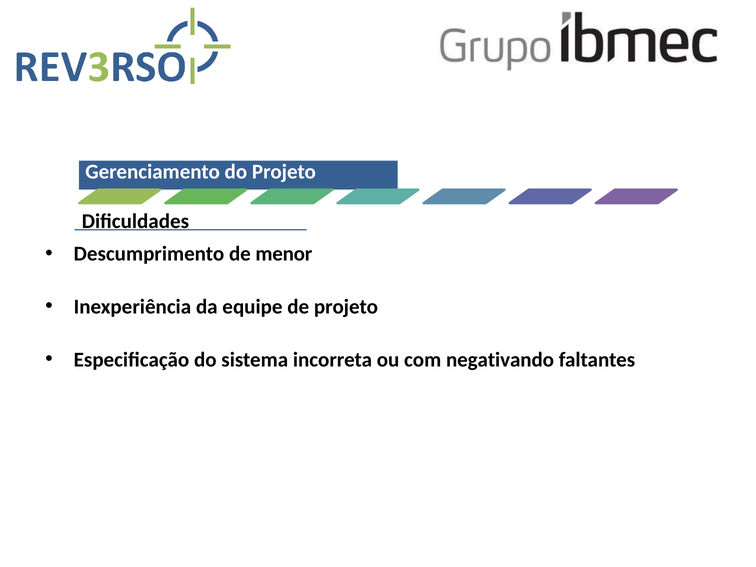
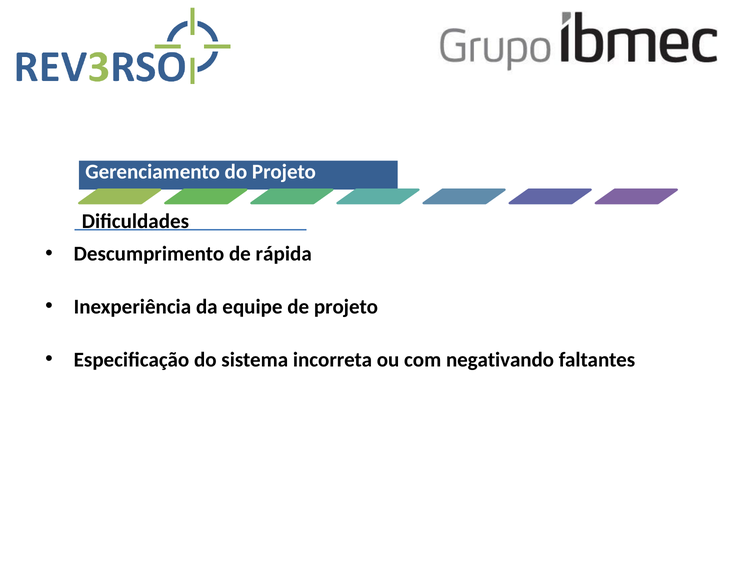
menor: menor -> rápida
